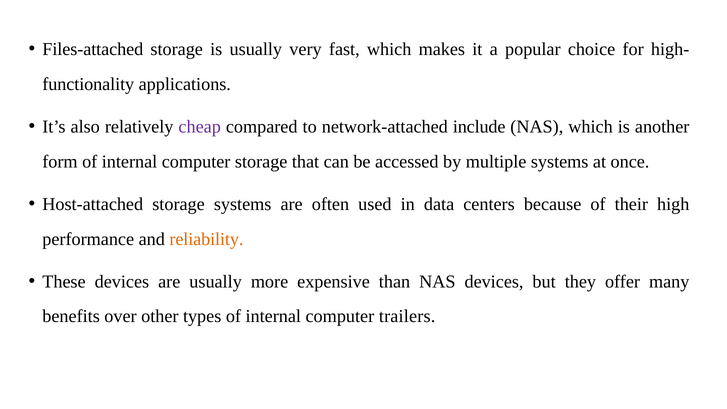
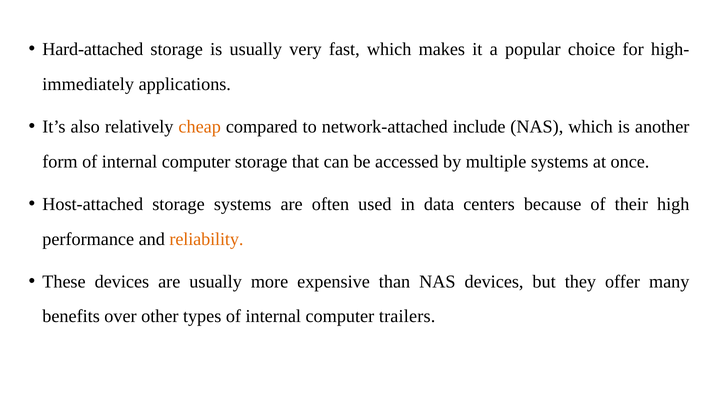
Files-attached: Files-attached -> Hard-attached
functionality: functionality -> immediately
cheap colour: purple -> orange
